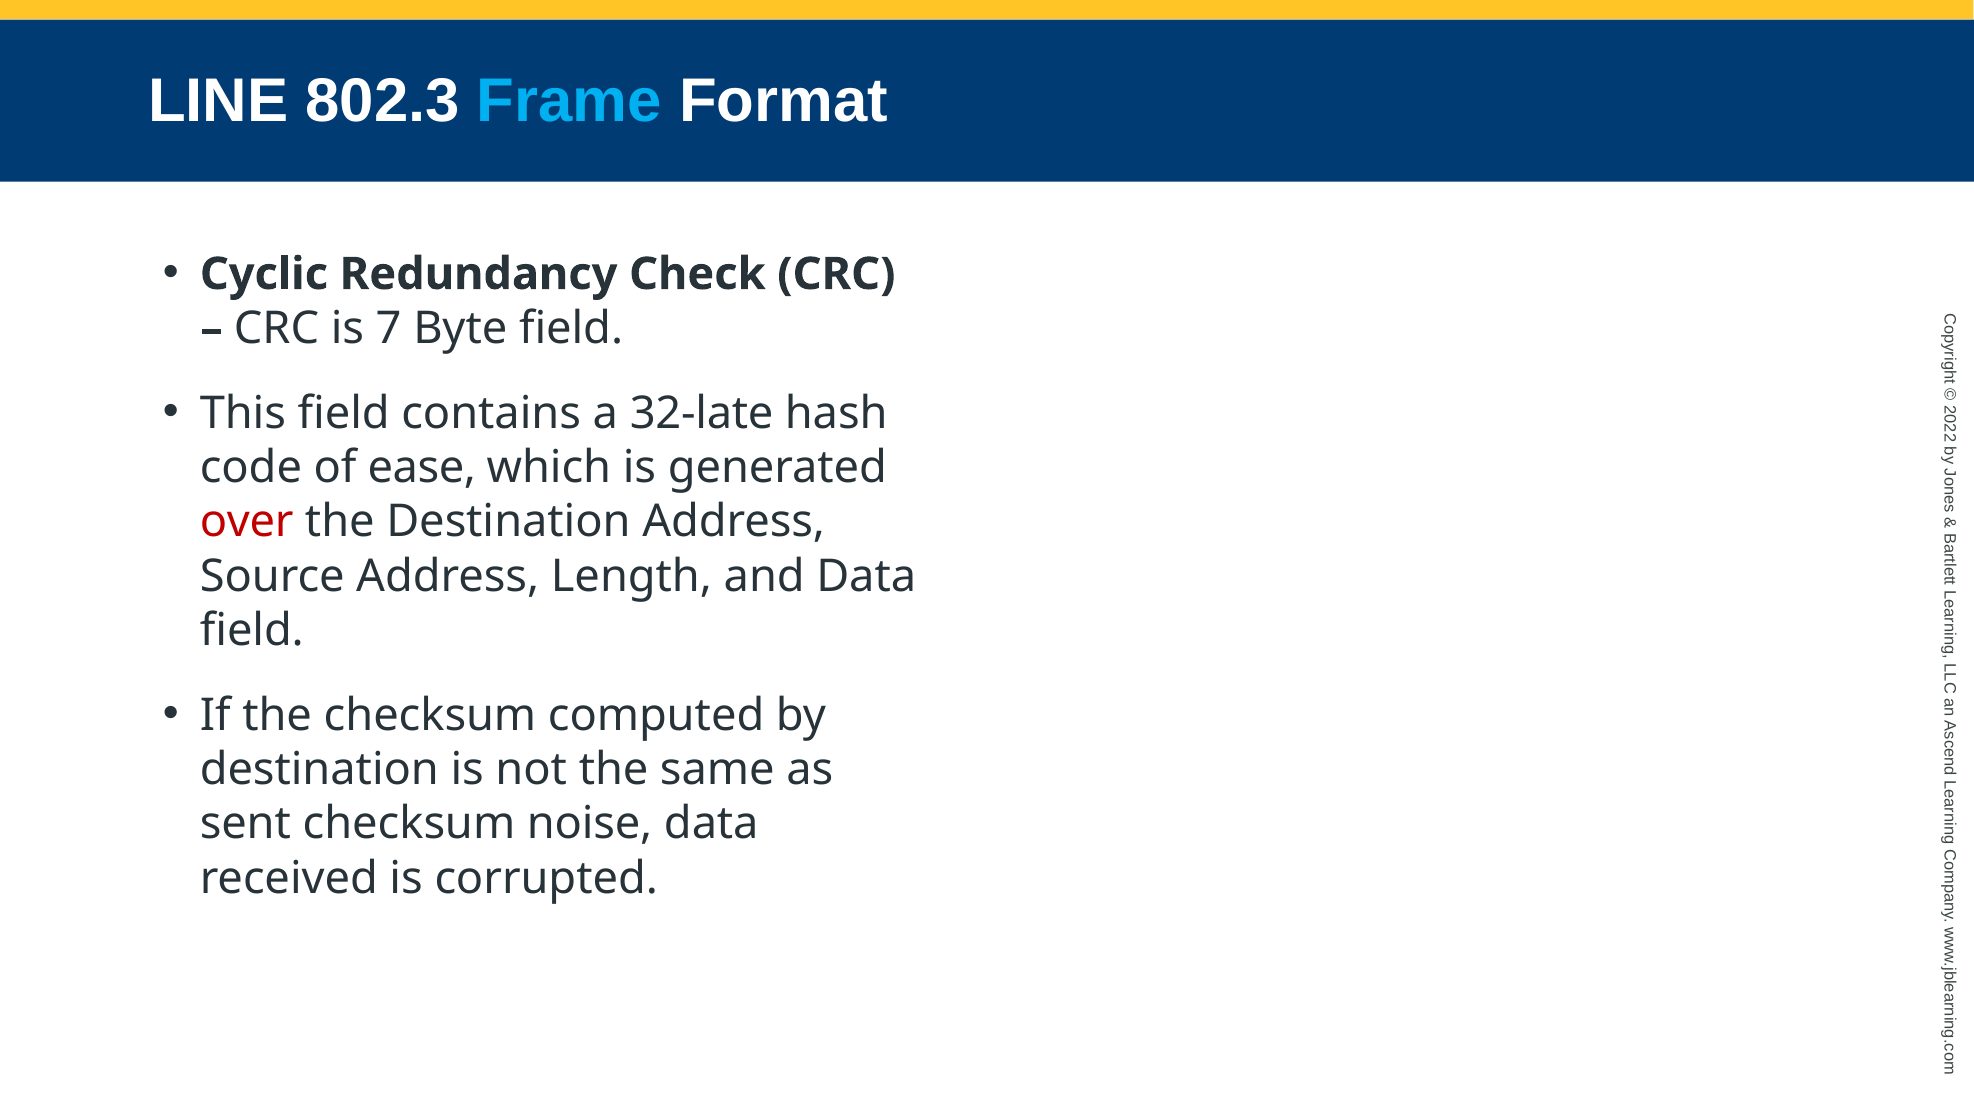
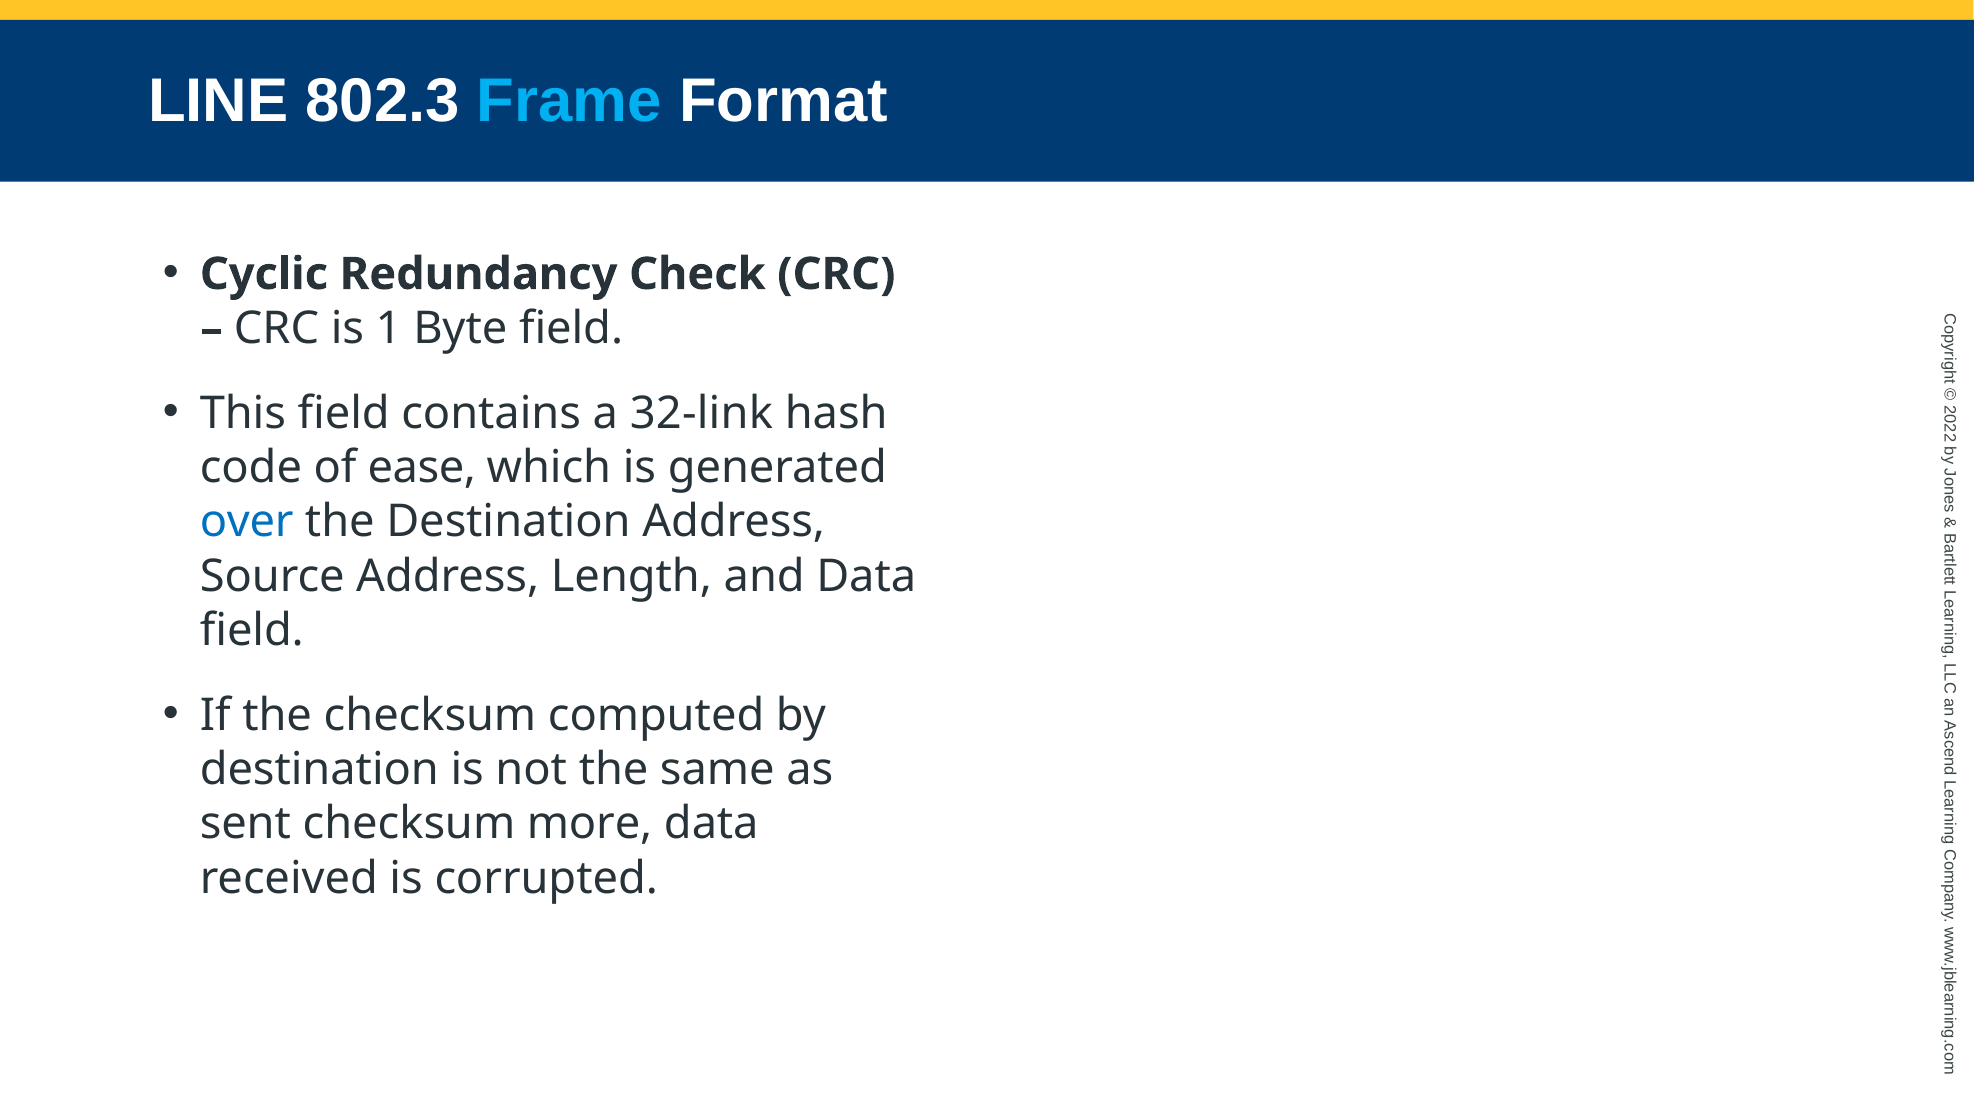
7: 7 -> 1
32-late: 32-late -> 32-link
over colour: red -> blue
noise: noise -> more
